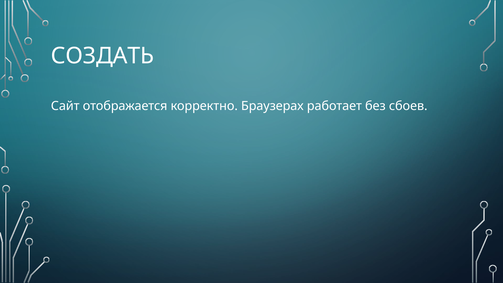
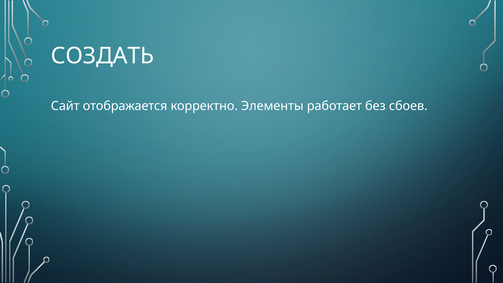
Браузерах: Браузерах -> Элементы
